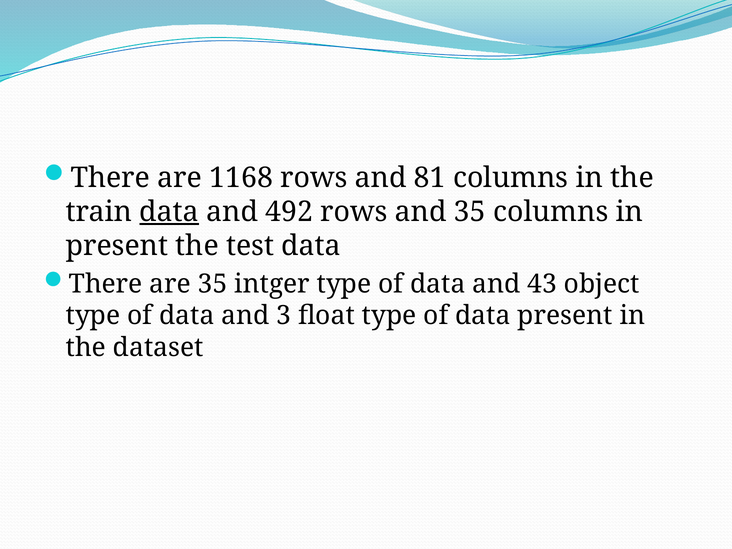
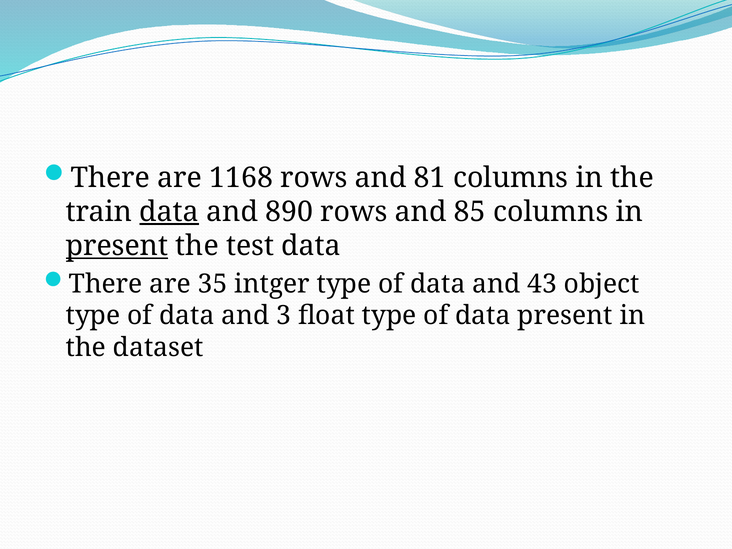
492: 492 -> 890
and 35: 35 -> 85
present at (117, 246) underline: none -> present
